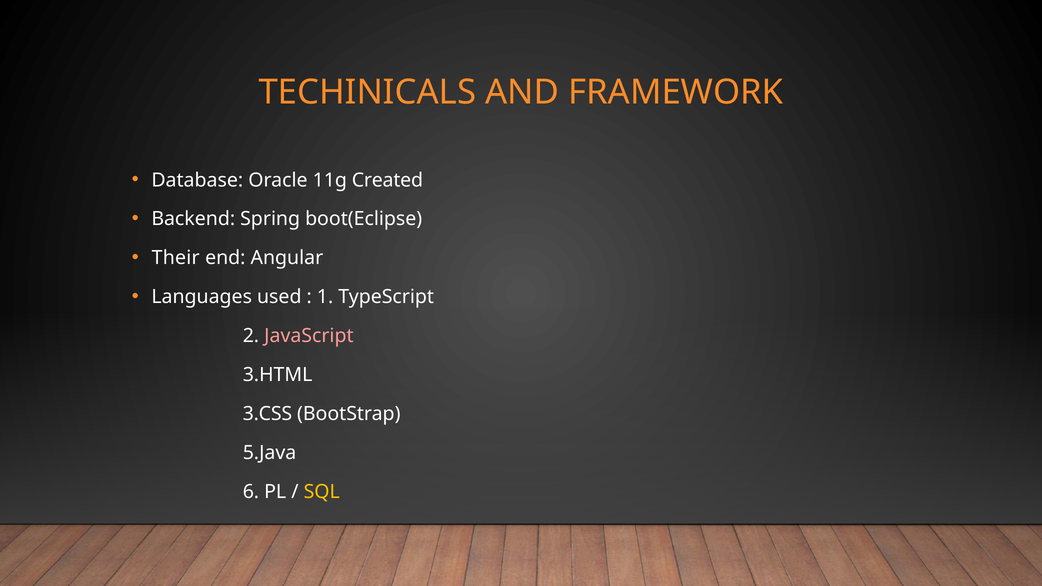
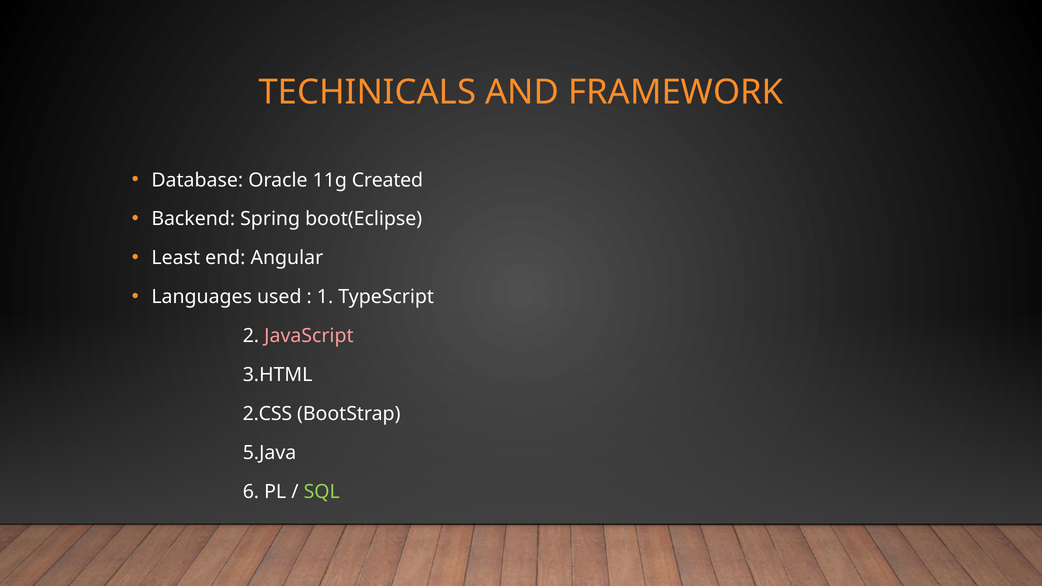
Their: Their -> Least
3.CSS: 3.CSS -> 2.CSS
SQL colour: yellow -> light green
